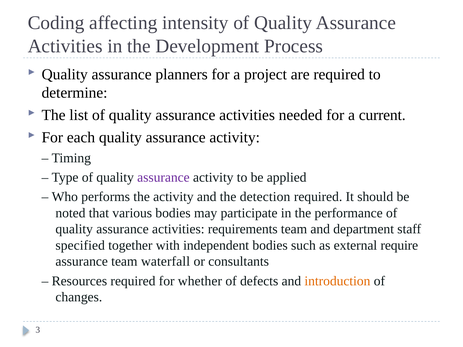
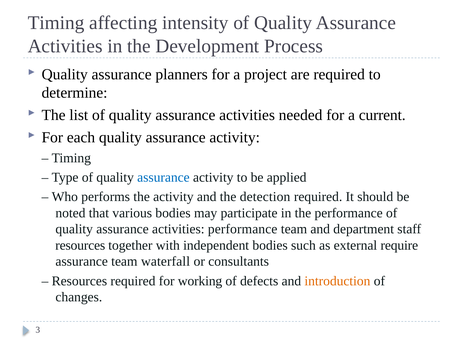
Coding at (56, 23): Coding -> Timing
assurance at (163, 177) colour: purple -> blue
activities requirements: requirements -> performance
specified at (80, 246): specified -> resources
whether: whether -> working
